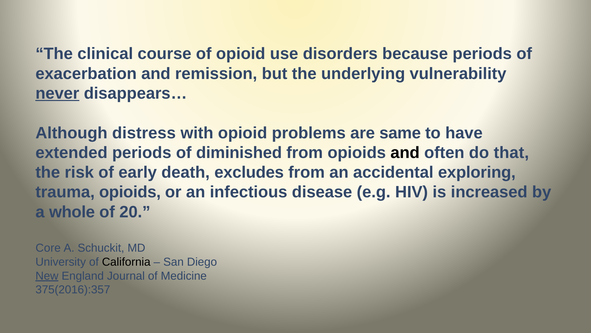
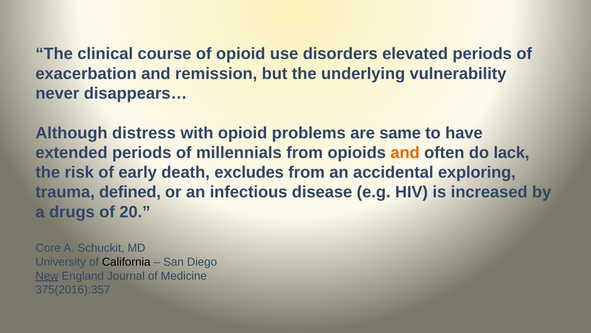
because: because -> elevated
never underline: present -> none
diminished: diminished -> millennials
and at (405, 152) colour: black -> orange
that: that -> lack
trauma opioids: opioids -> defined
whole: whole -> drugs
